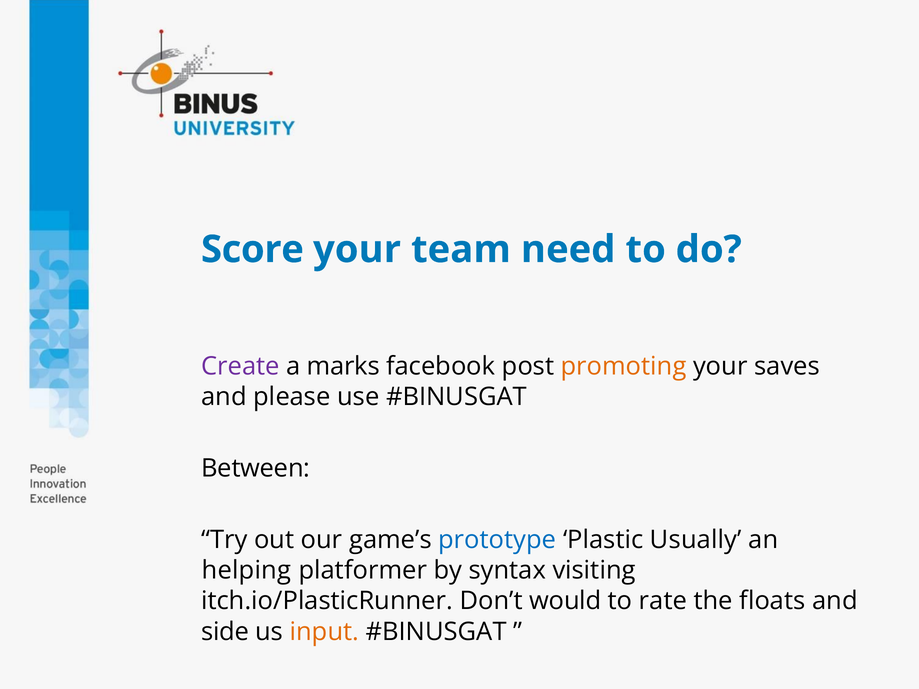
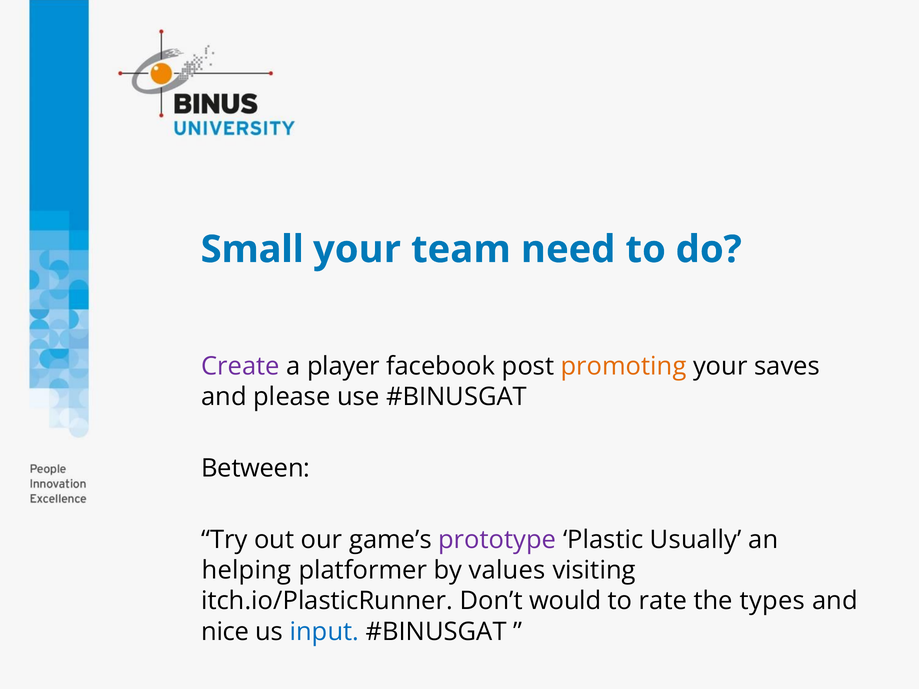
Score: Score -> Small
marks: marks -> player
prototype colour: blue -> purple
syntax: syntax -> values
floats: floats -> types
side: side -> nice
input colour: orange -> blue
